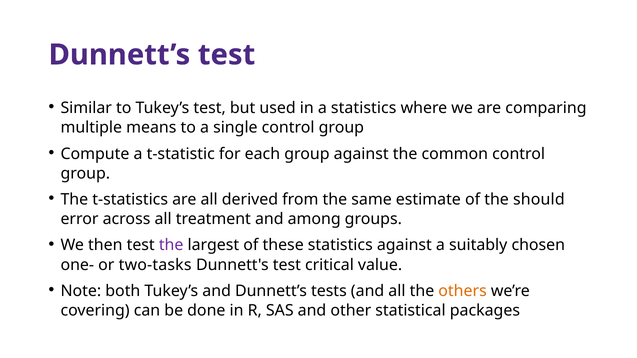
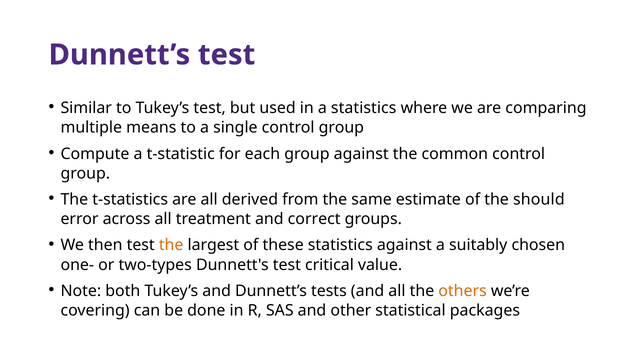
among: among -> correct
the at (171, 245) colour: purple -> orange
two-tasks: two-tasks -> two-types
